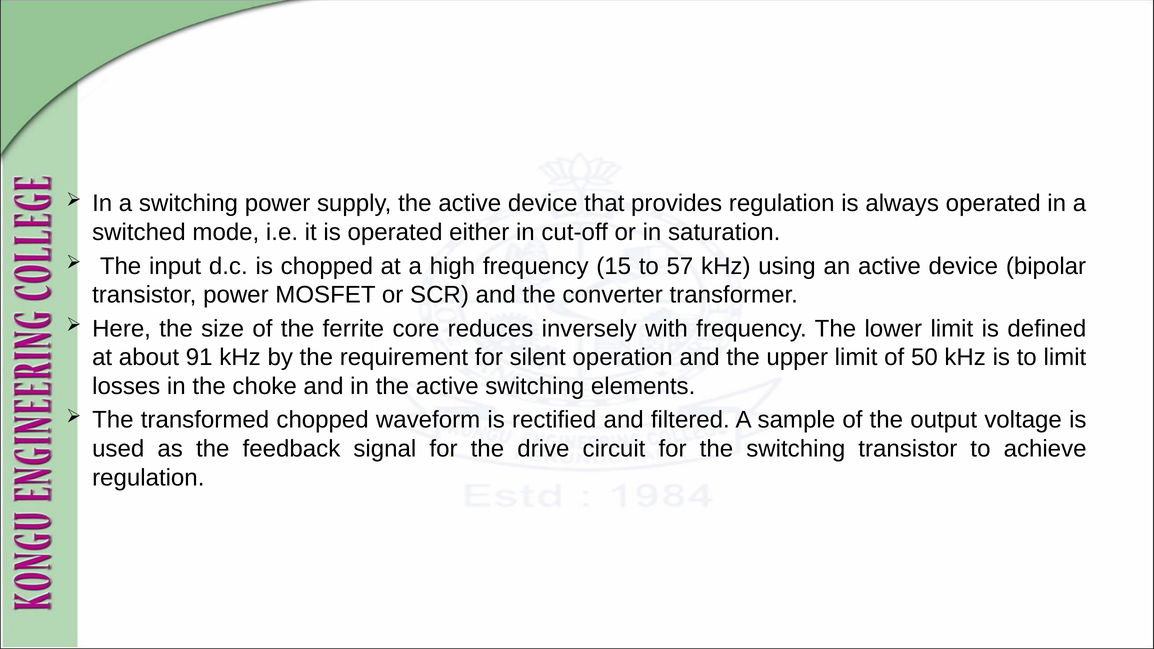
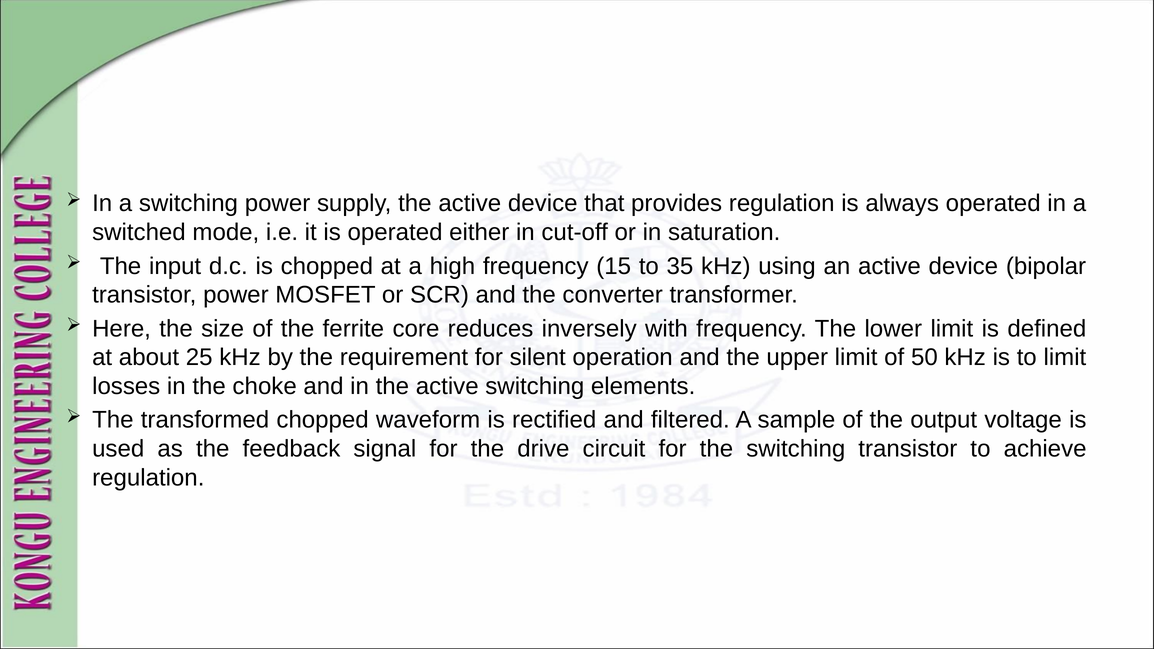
57: 57 -> 35
91: 91 -> 25
